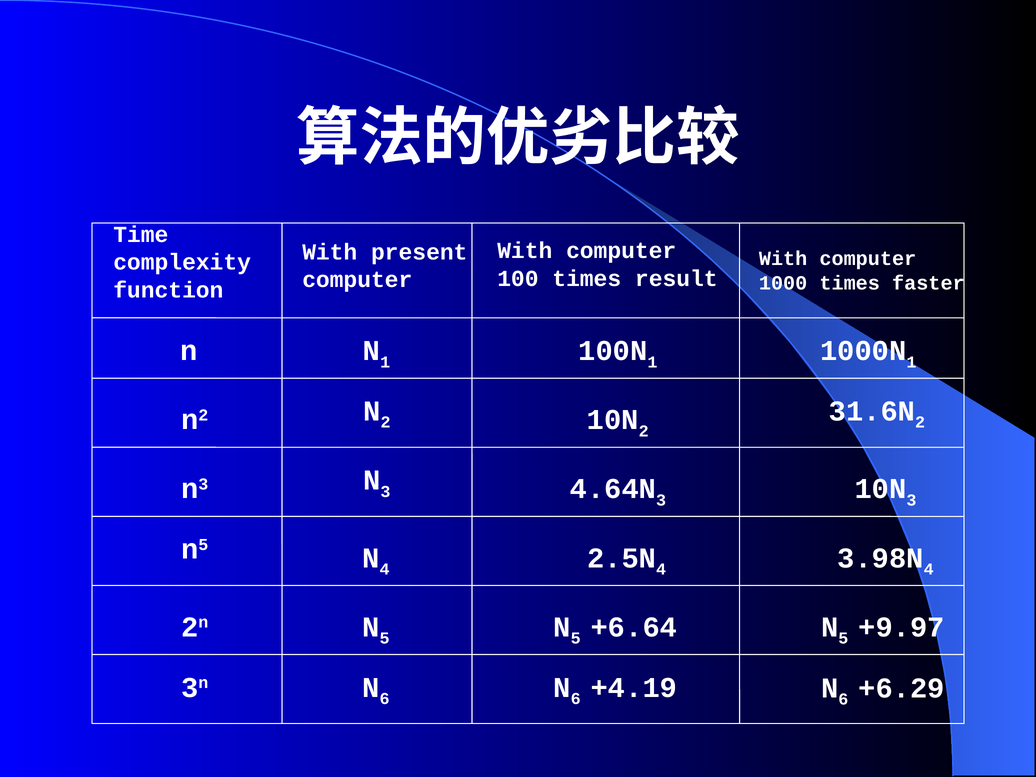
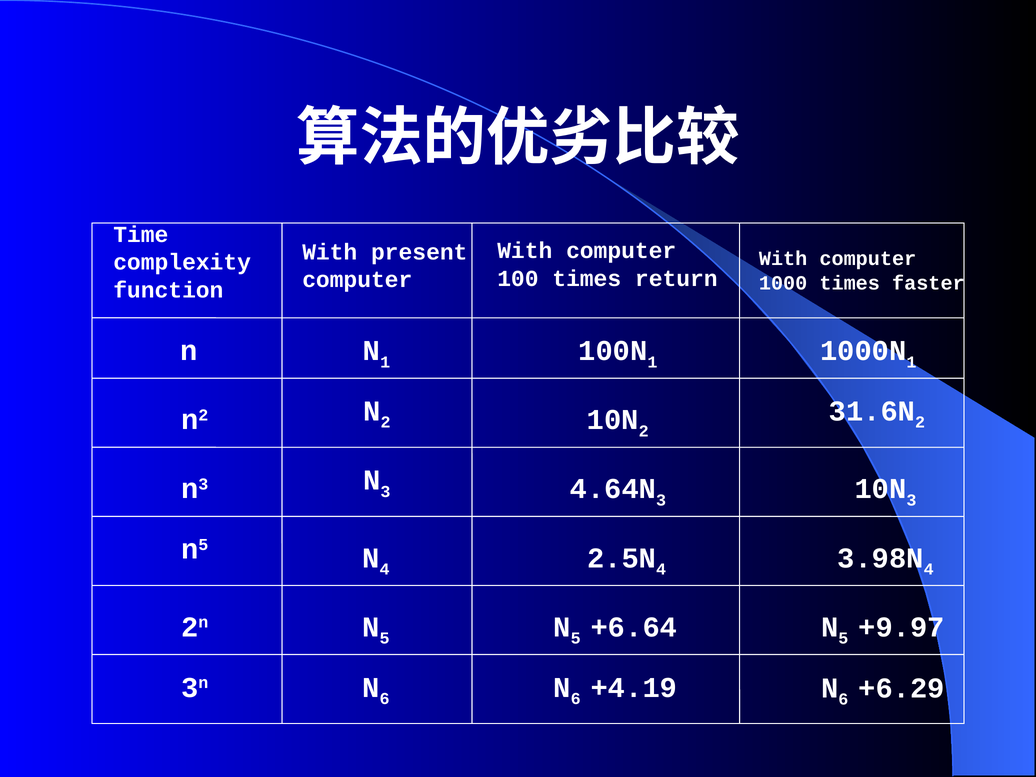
result: result -> return
